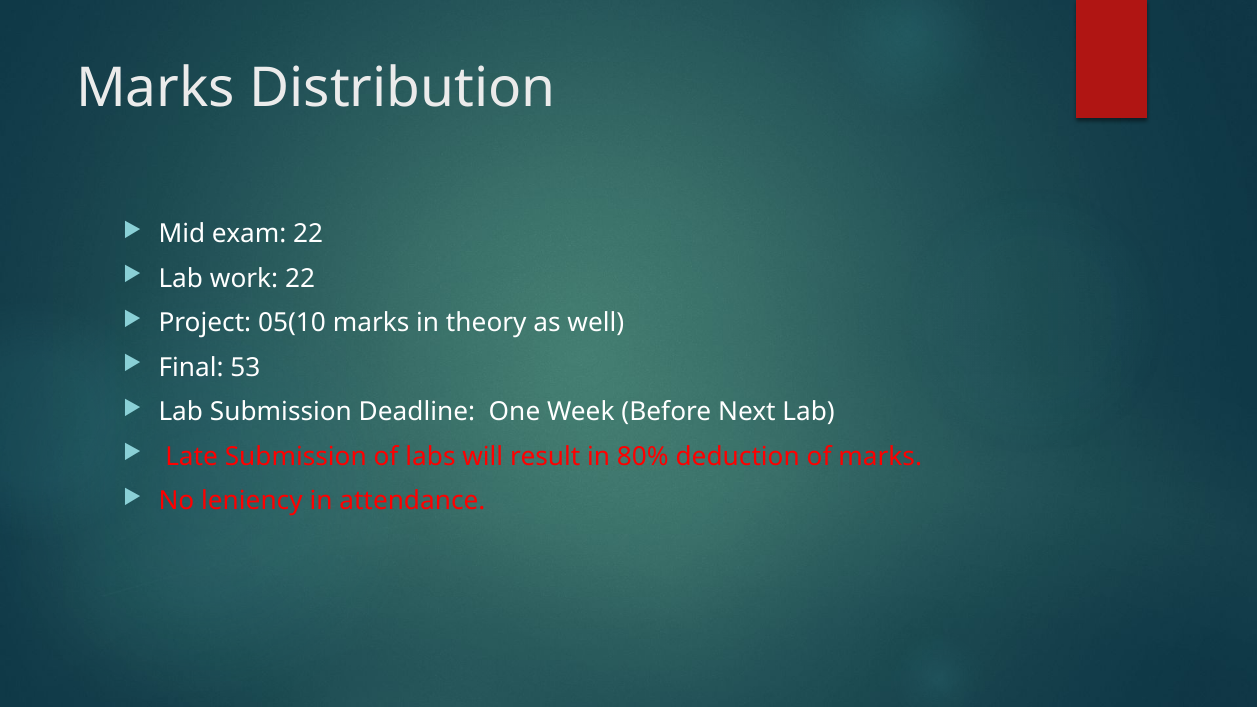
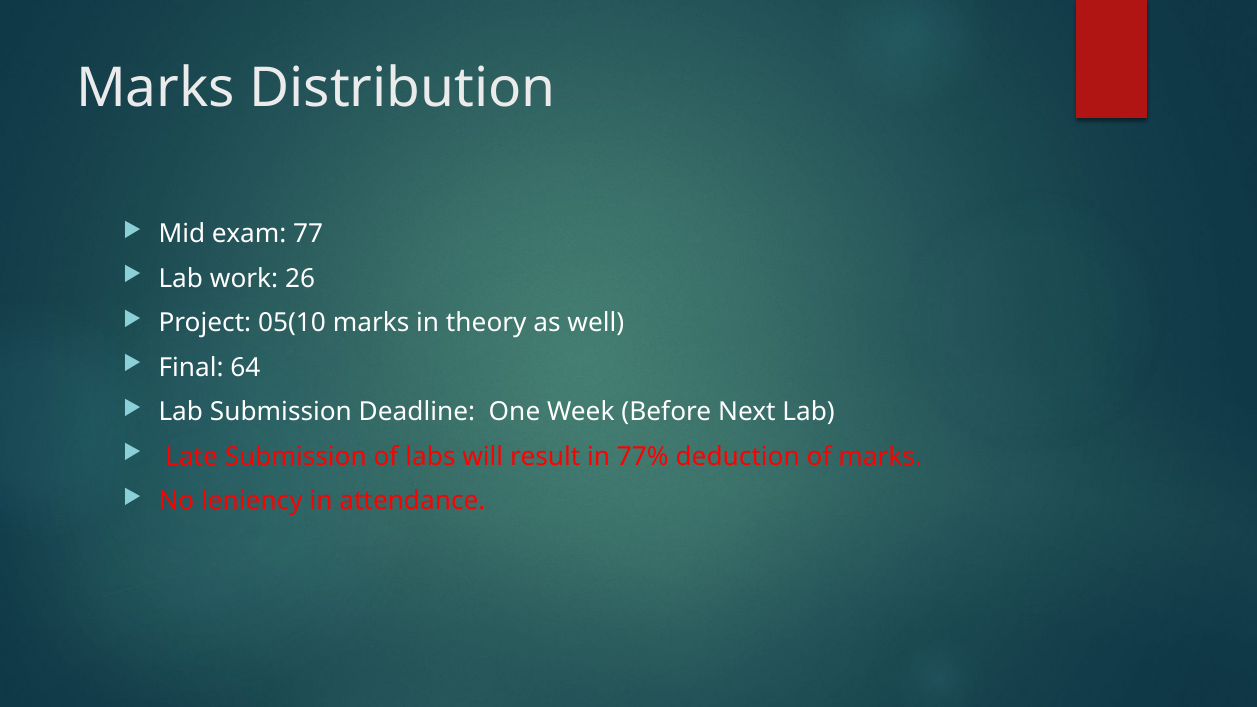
exam 22: 22 -> 77
work 22: 22 -> 26
53: 53 -> 64
80%: 80% -> 77%
